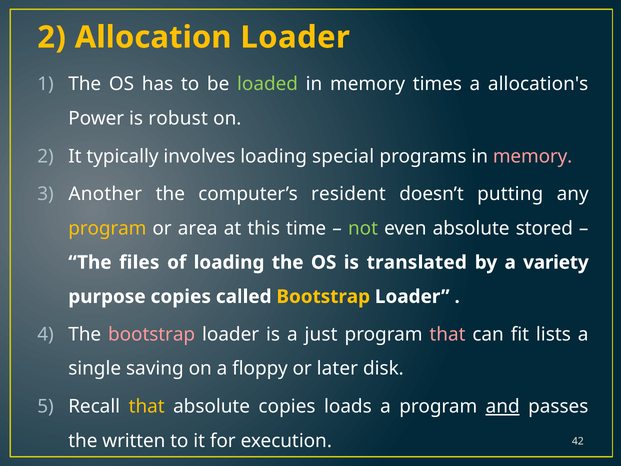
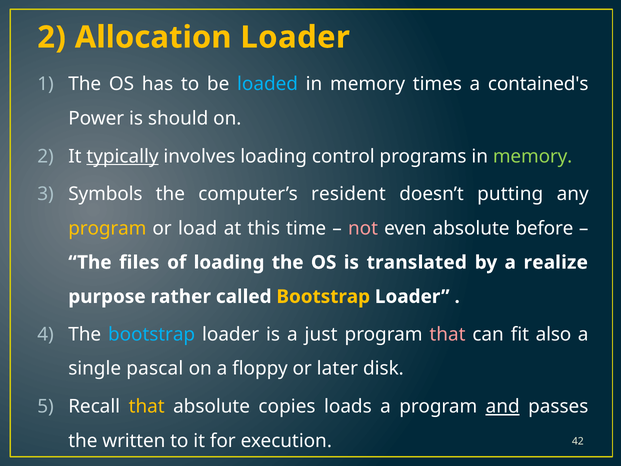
loaded colour: light green -> light blue
allocation's: allocation's -> contained's
robust: robust -> should
typically underline: none -> present
special: special -> control
memory at (533, 156) colour: pink -> light green
Another: Another -> Symbols
area: area -> load
not colour: light green -> pink
stored: stored -> before
variety: variety -> realize
purpose copies: copies -> rather
bootstrap at (152, 334) colour: pink -> light blue
lists: lists -> also
saving: saving -> pascal
